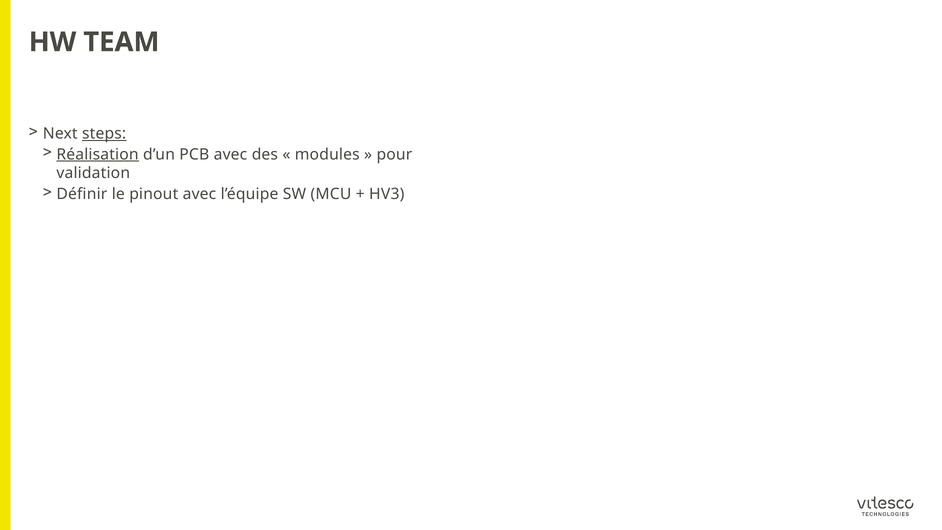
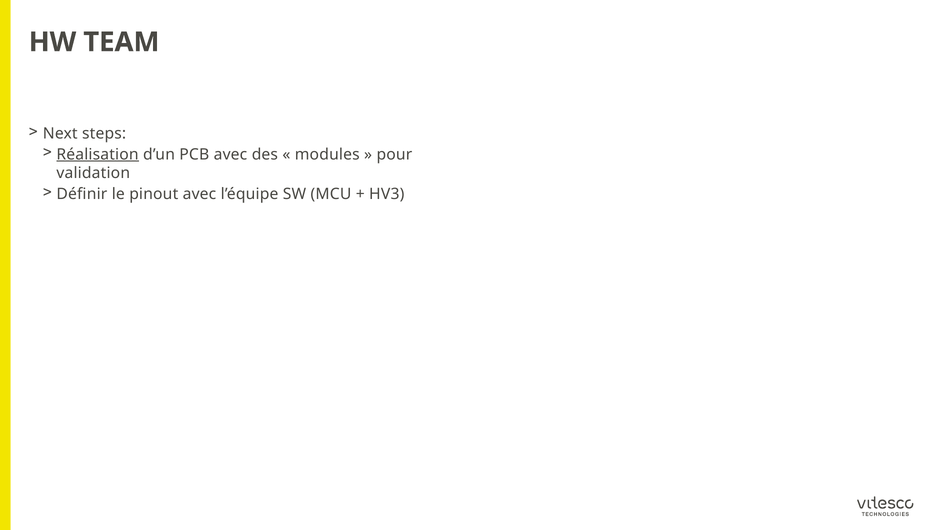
steps underline: present -> none
